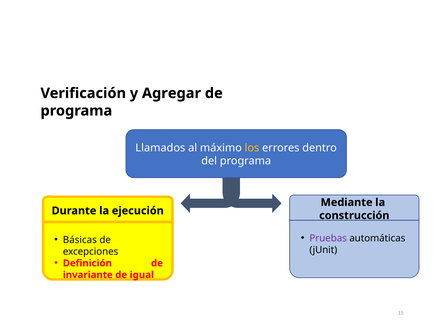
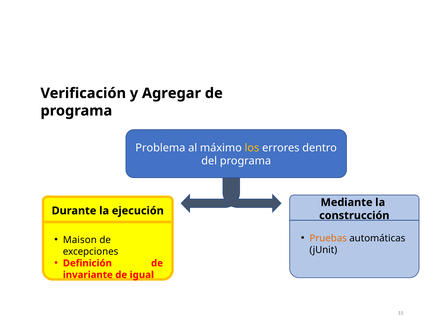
Llamados: Llamados -> Problema
Pruebas colour: purple -> orange
Básicas: Básicas -> Maison
